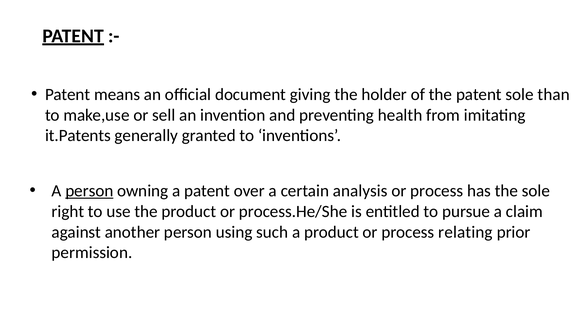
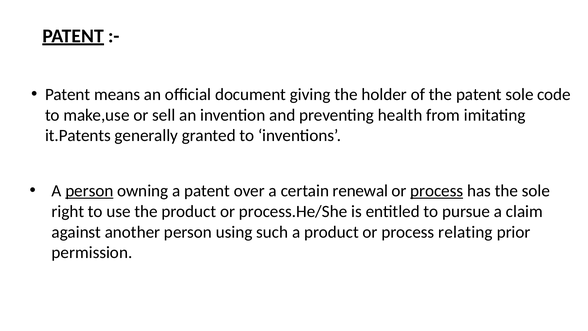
than: than -> code
analysis: analysis -> renewal
process at (437, 191) underline: none -> present
